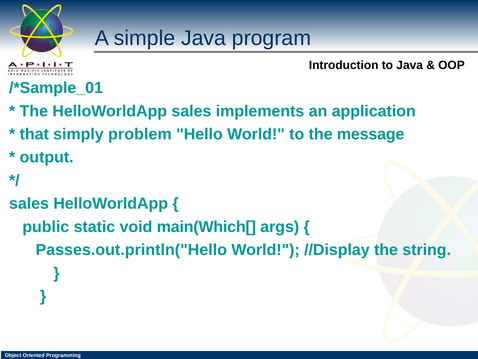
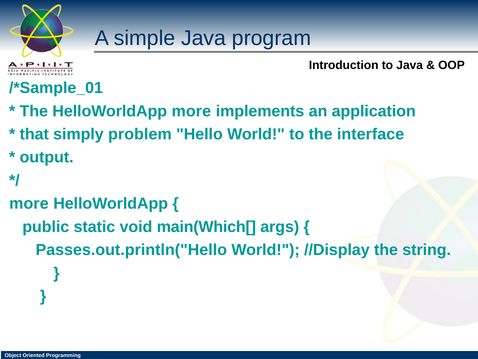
HelloWorldApp sales: sales -> more
message: message -> interface
sales at (29, 203): sales -> more
